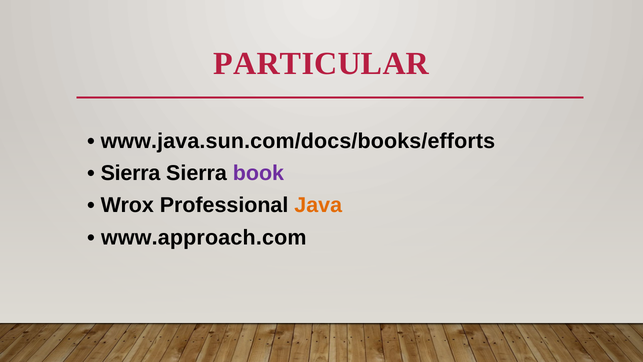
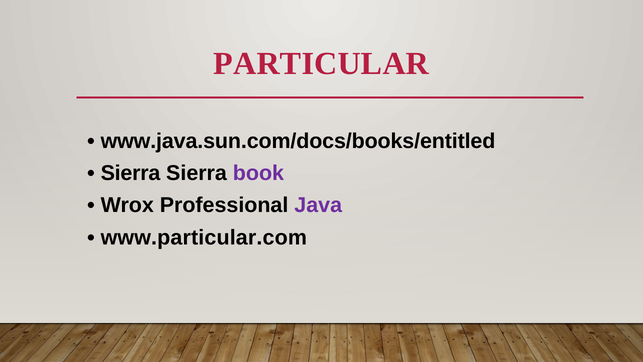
www.java.sun.com/docs/books/efforts: www.java.sun.com/docs/books/efforts -> www.java.sun.com/docs/books/entitled
Java colour: orange -> purple
www.approach.com: www.approach.com -> www.particular.com
